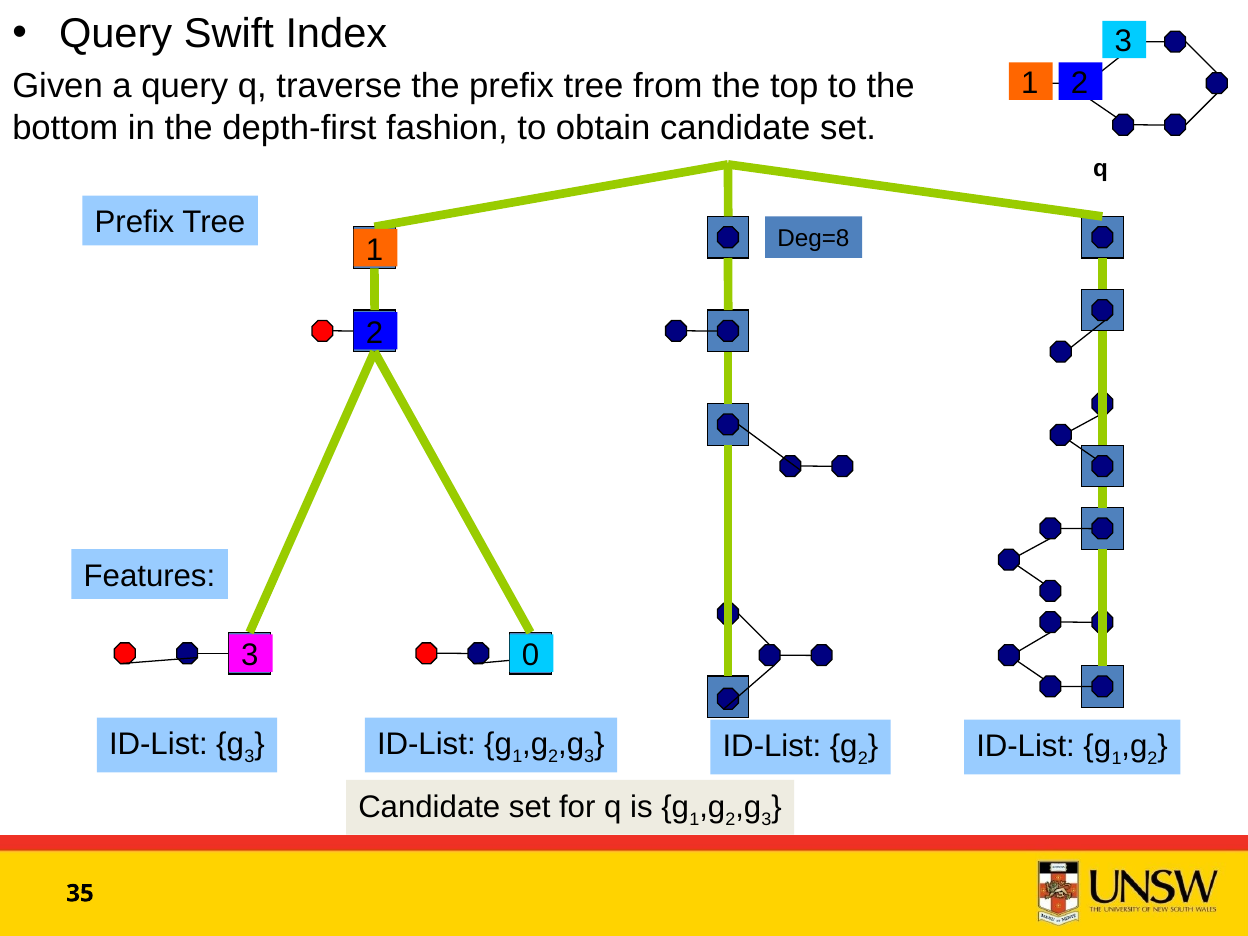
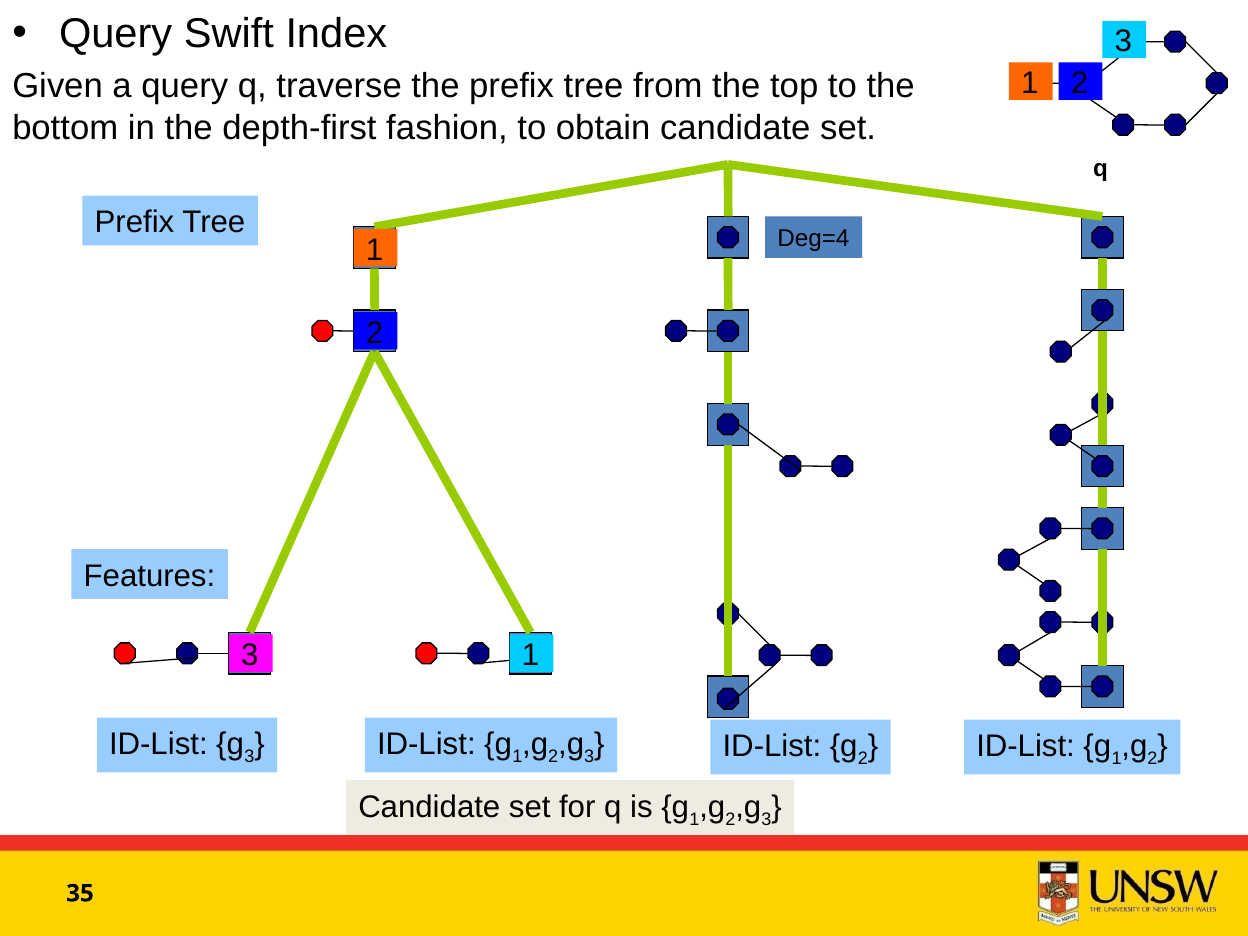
Deg=8: Deg=8 -> Deg=4
3 0: 0 -> 1
